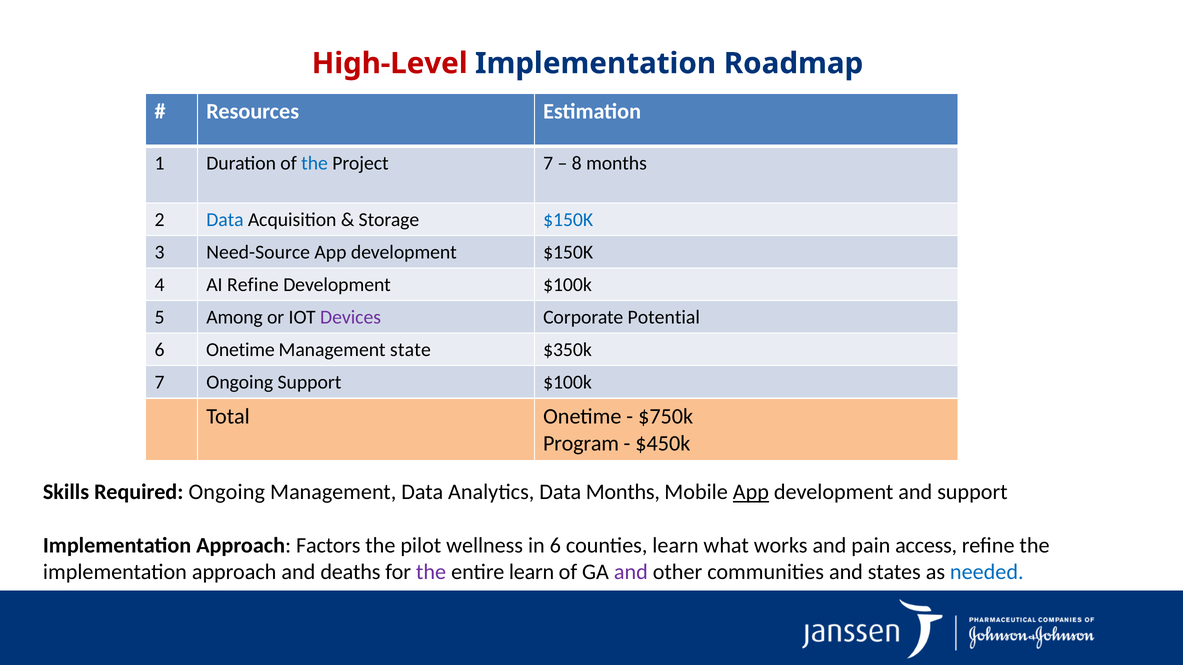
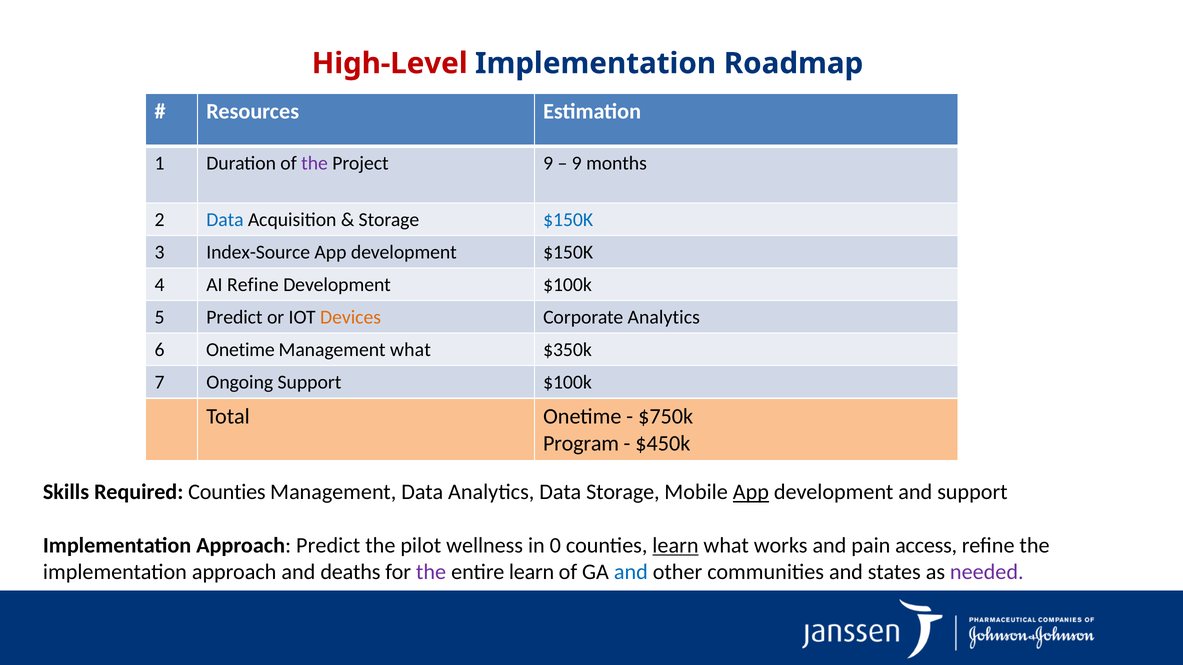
the at (315, 163) colour: blue -> purple
Project 7: 7 -> 9
8 at (577, 163): 8 -> 9
Need-Source: Need-Source -> Index-Source
5 Among: Among -> Predict
Devices colour: purple -> orange
Corporate Potential: Potential -> Analytics
Management state: state -> what
Required Ongoing: Ongoing -> Counties
Data Months: Months -> Storage
Approach Factors: Factors -> Predict
in 6: 6 -> 0
learn at (675, 546) underline: none -> present
and at (631, 572) colour: purple -> blue
needed colour: blue -> purple
